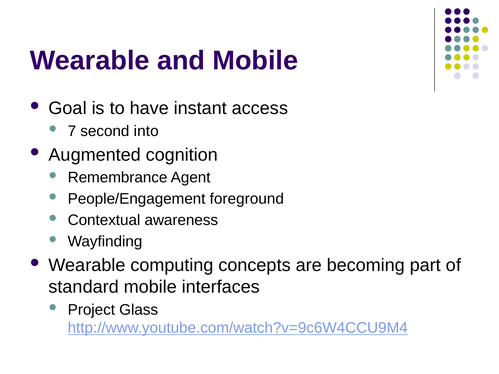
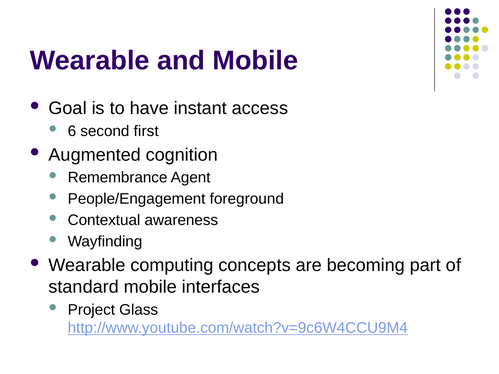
7: 7 -> 6
into: into -> first
